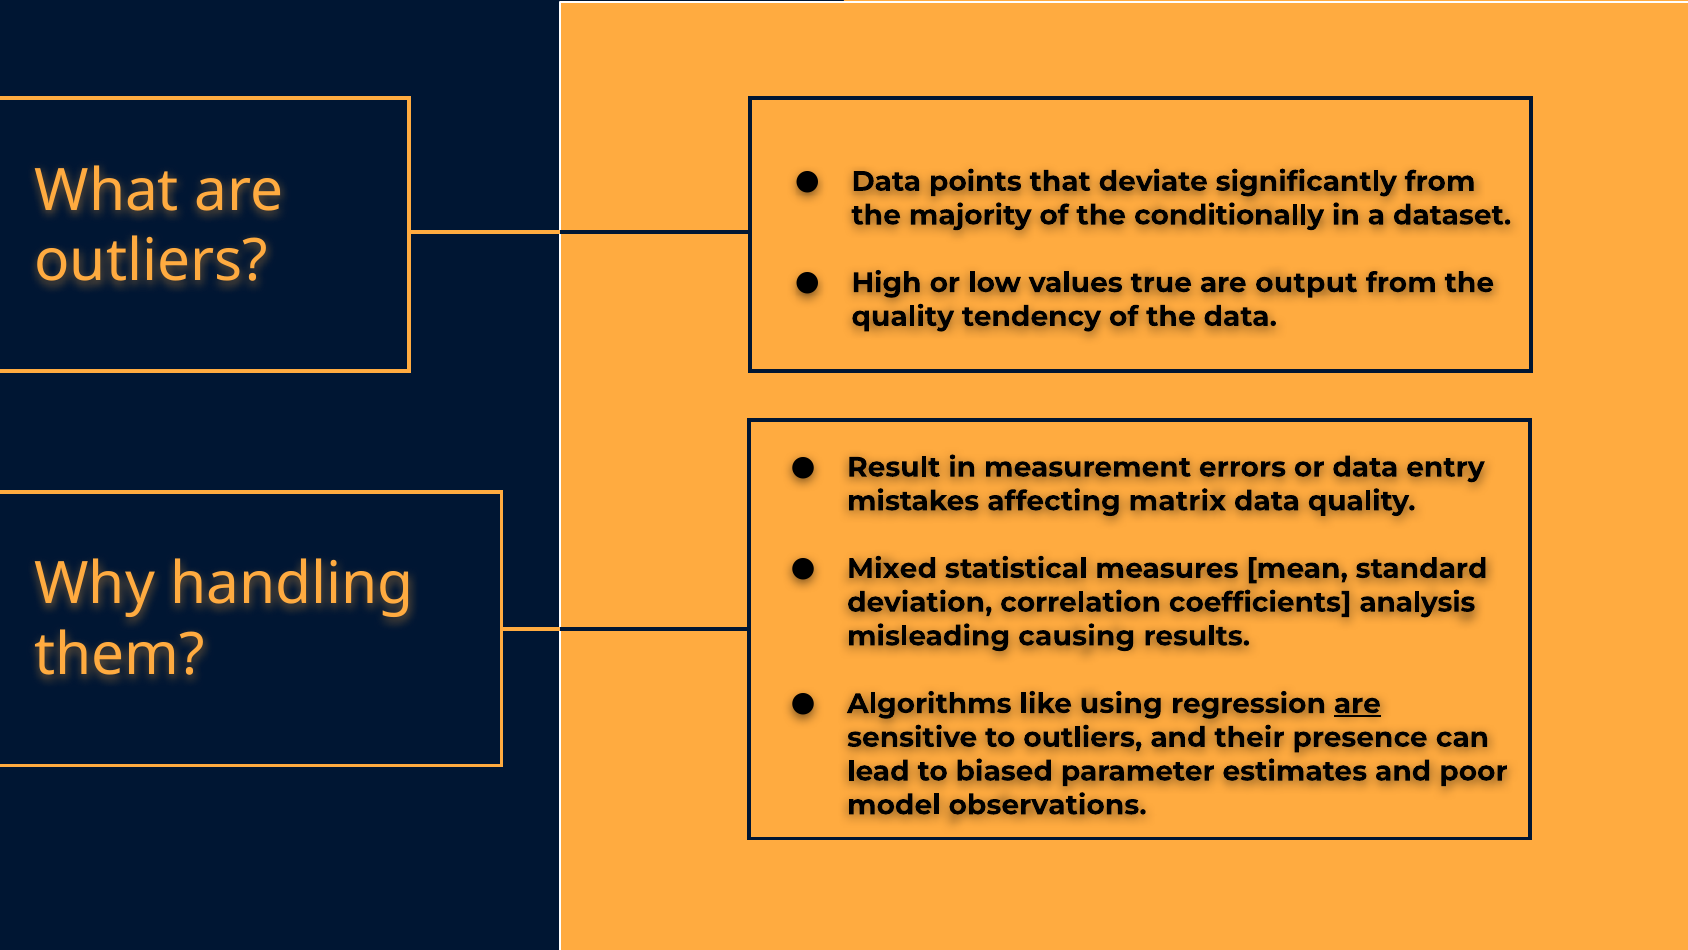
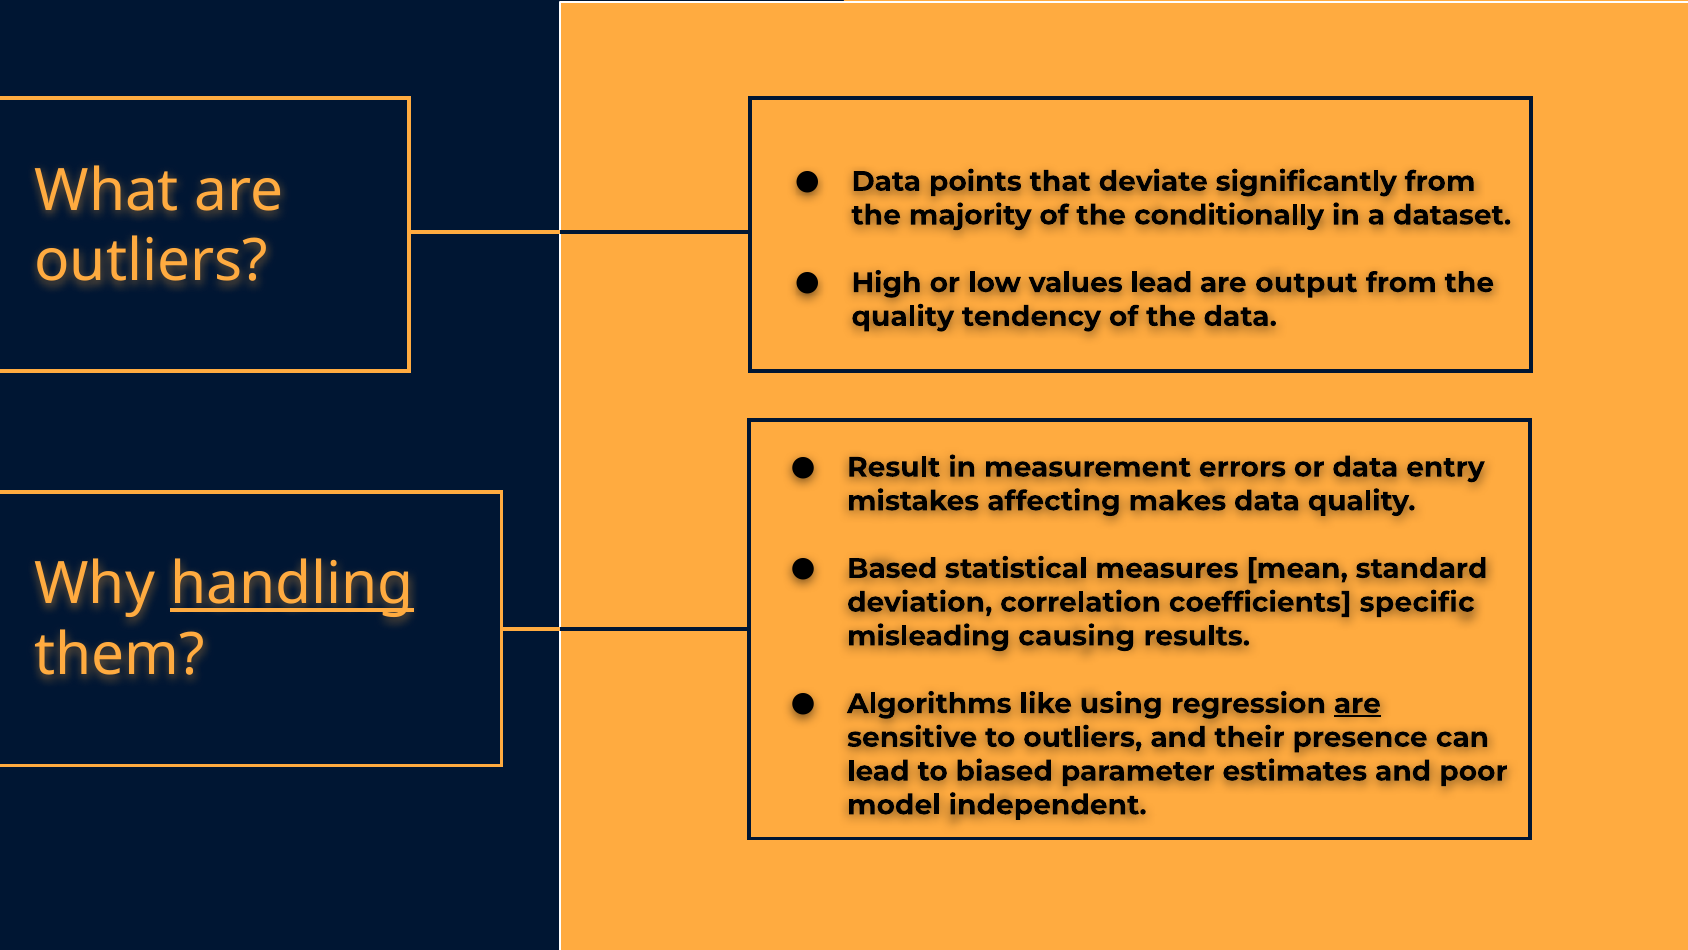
values true: true -> lead
matrix: matrix -> makes
Mixed: Mixed -> Based
handling underline: none -> present
analysis: analysis -> specific
observations: observations -> independent
